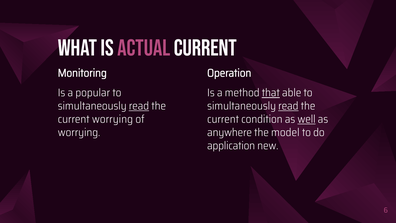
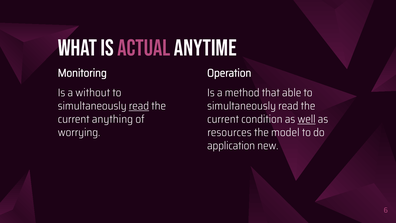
actual current: current -> anytime
popular: popular -> without
that underline: present -> none
read at (288, 106) underline: present -> none
current worrying: worrying -> anything
anywhere: anywhere -> resources
